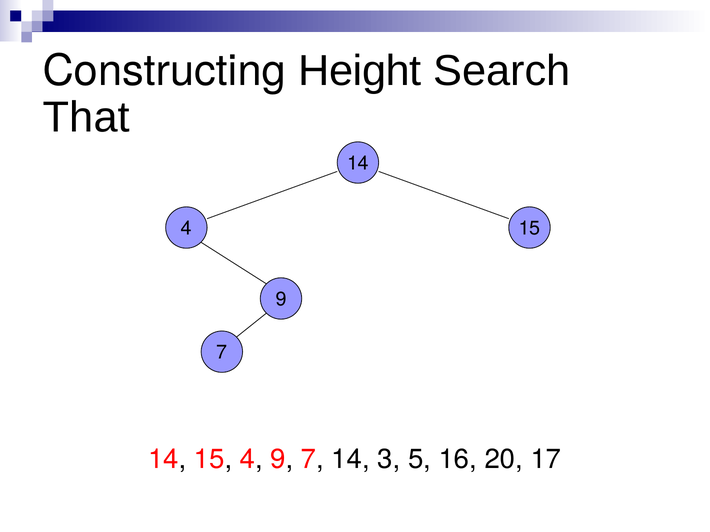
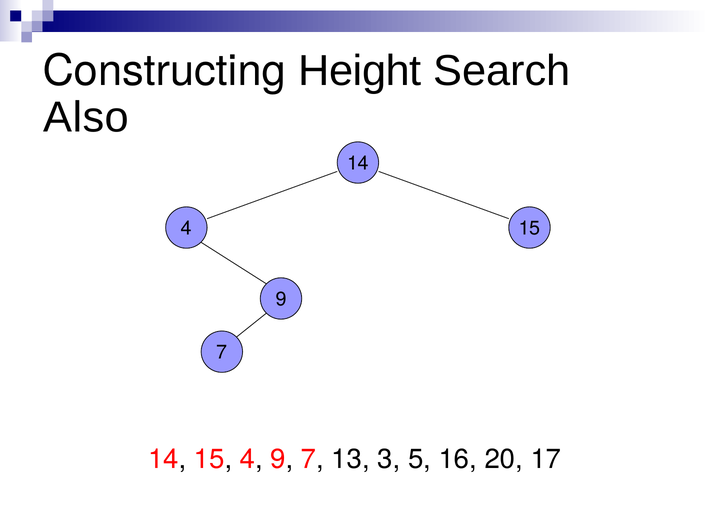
That: That -> Also
7 14: 14 -> 13
